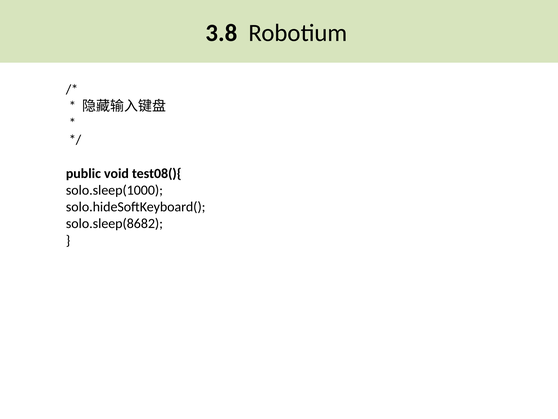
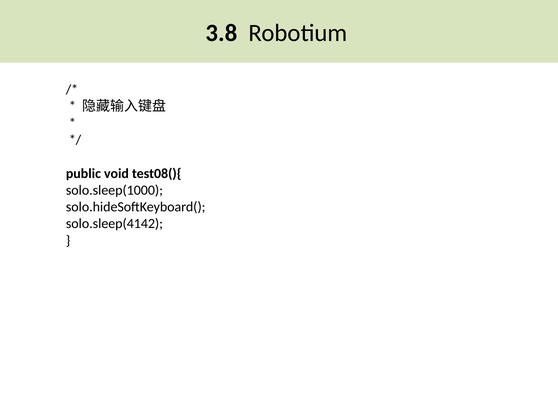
solo.sleep(8682: solo.sleep(8682 -> solo.sleep(4142
